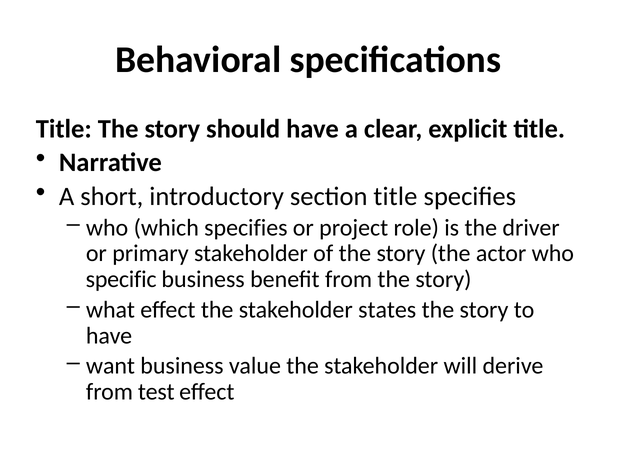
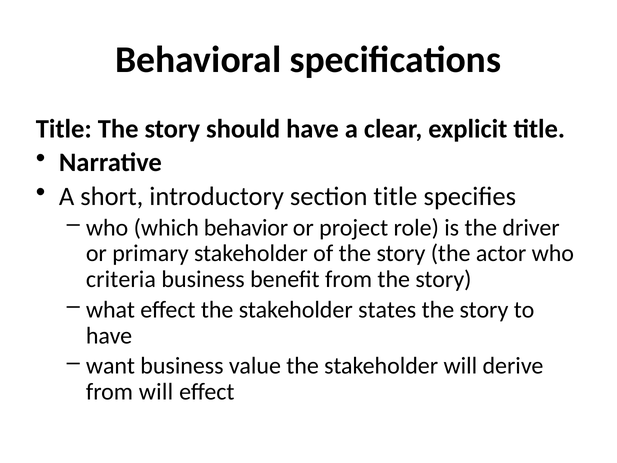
which specifies: specifies -> behavior
specific: specific -> criteria
from test: test -> will
